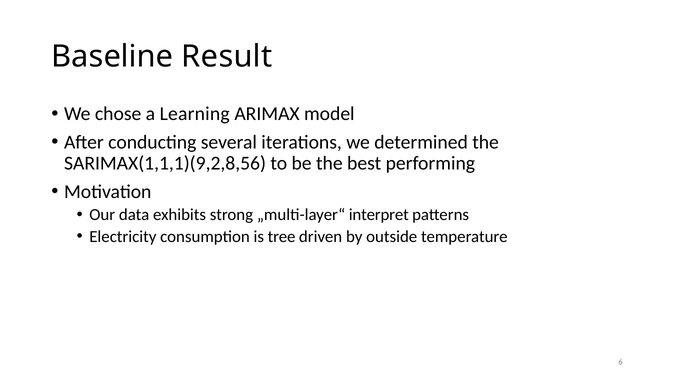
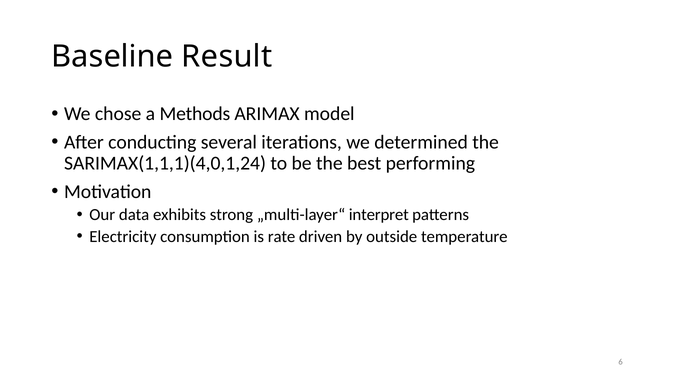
Learning: Learning -> Methods
SARIMAX(1,1,1)(9,2,8,56: SARIMAX(1,1,1)(9,2,8,56 -> SARIMAX(1,1,1)(4,0,1,24
tree: tree -> rate
